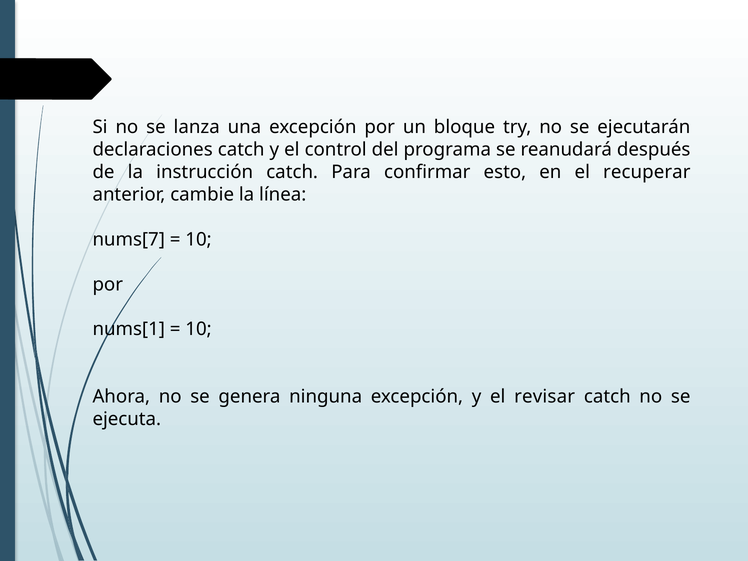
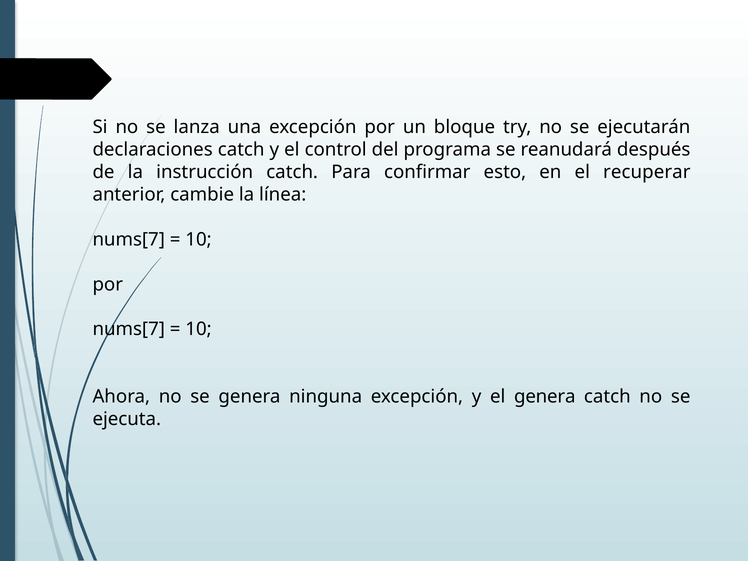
nums[1 at (129, 329): nums[1 -> nums[7
el revisar: revisar -> genera
